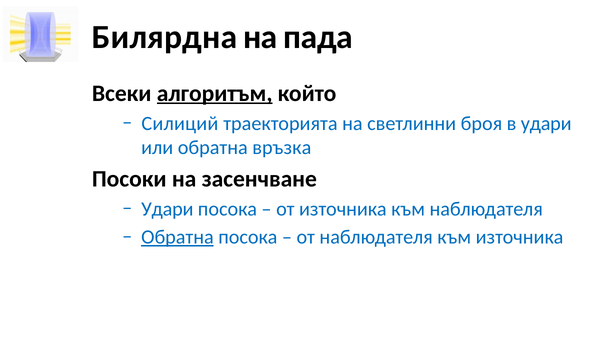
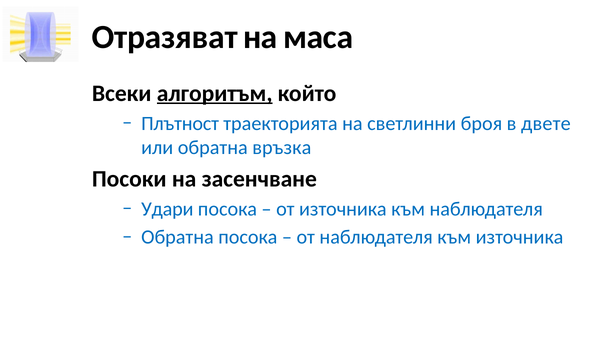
Билярдна: Билярдна -> Отразяват
пада: пада -> маса
Силиций: Силиций -> Плътност
в удари: удари -> двете
Обратна at (177, 237) underline: present -> none
